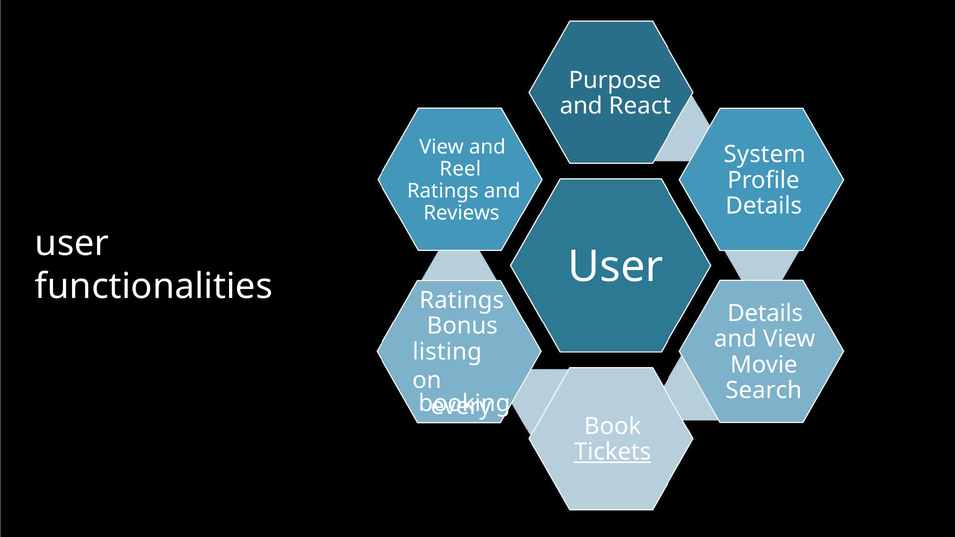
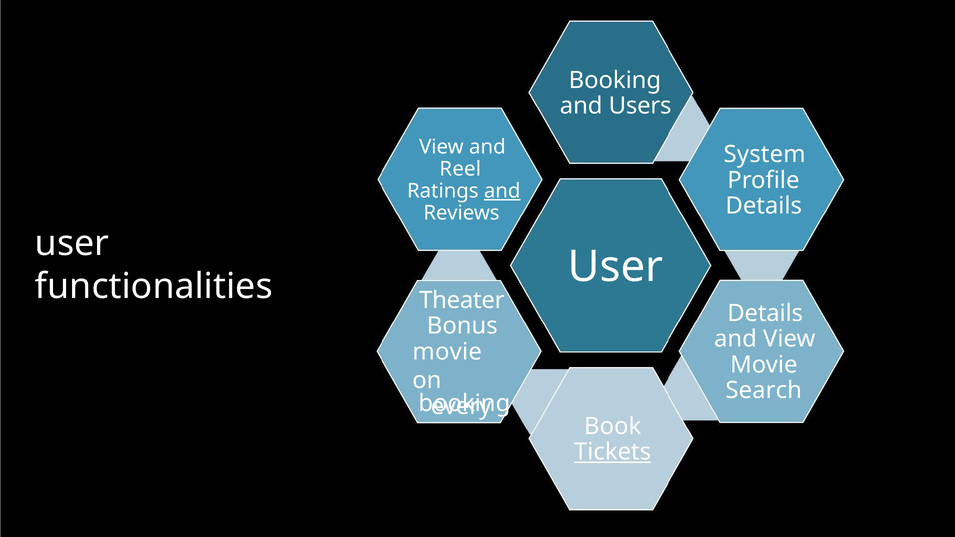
Purpose at (615, 80): Purpose -> Booking
React: React -> Users
and at (502, 191) underline: none -> present
Ratings at (462, 300): Ratings -> Theater
listing at (447, 352): listing -> movie
